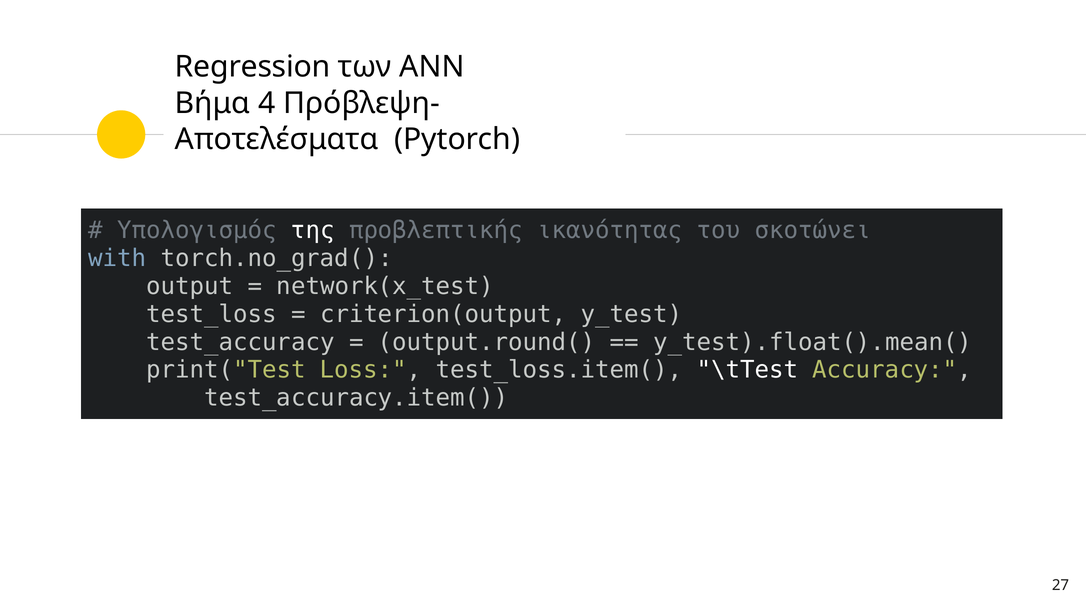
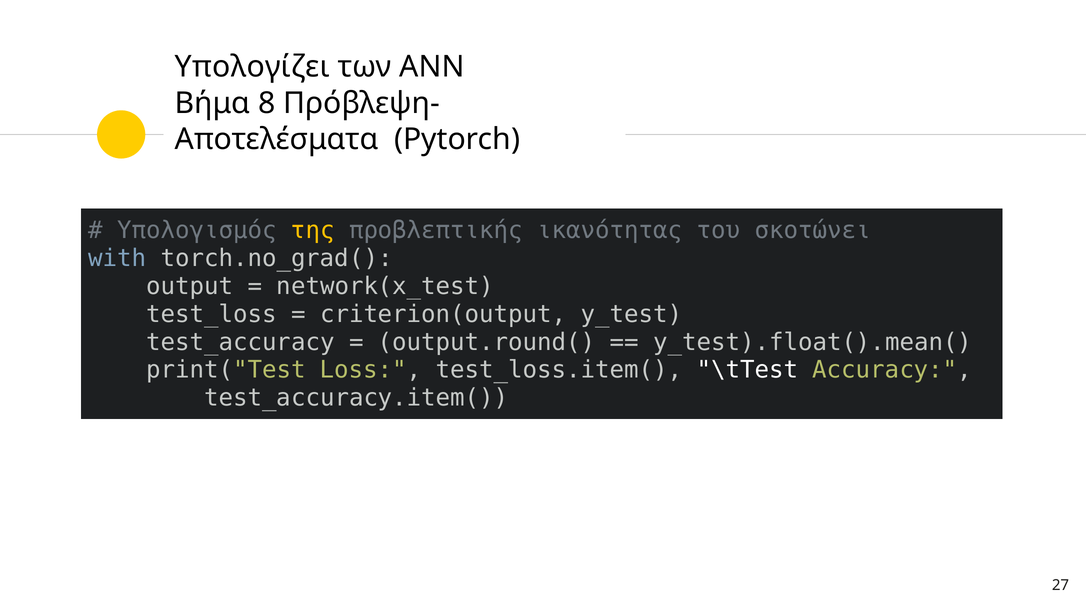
Regression: Regression -> Υπολογίζει
4: 4 -> 8
της colour: white -> yellow
